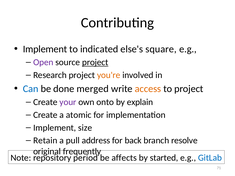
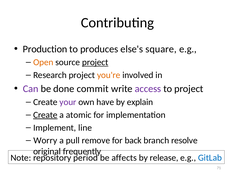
Implement at (45, 49): Implement -> Production
indicated: indicated -> produces
Open colour: purple -> orange
Can colour: blue -> purple
merged: merged -> commit
access colour: orange -> purple
onto: onto -> have
Create at (45, 115) underline: none -> present
size: size -> line
Retain: Retain -> Worry
address: address -> remove
started: started -> release
